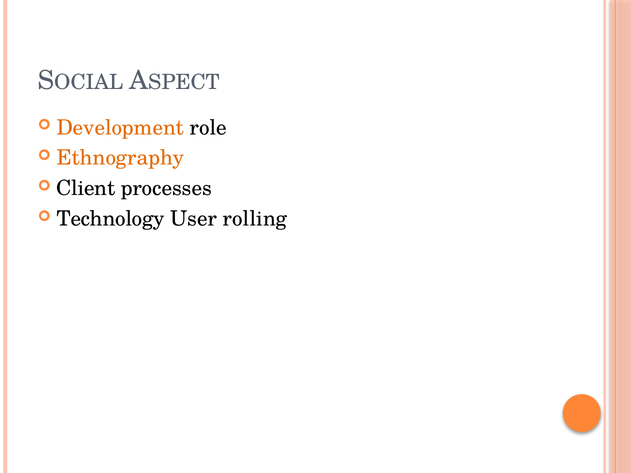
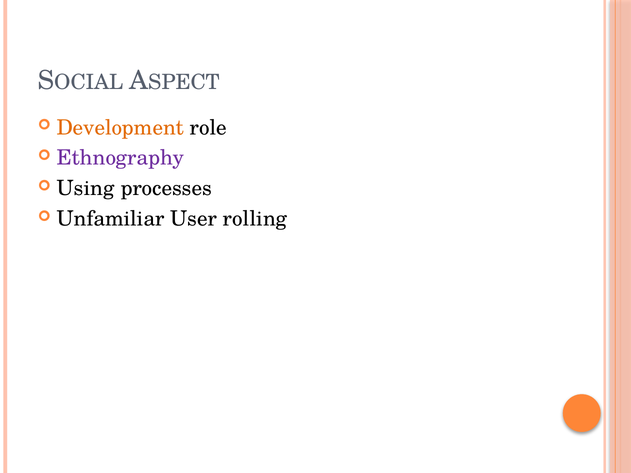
Ethnography colour: orange -> purple
Client: Client -> Using
Technology: Technology -> Unfamiliar
